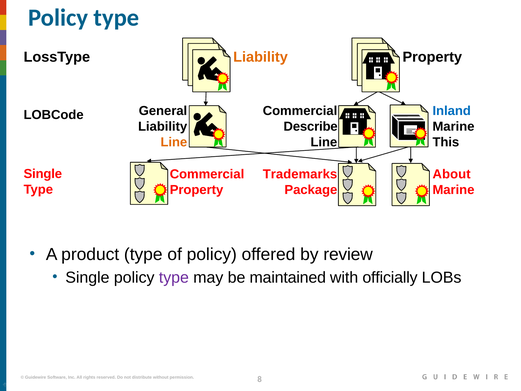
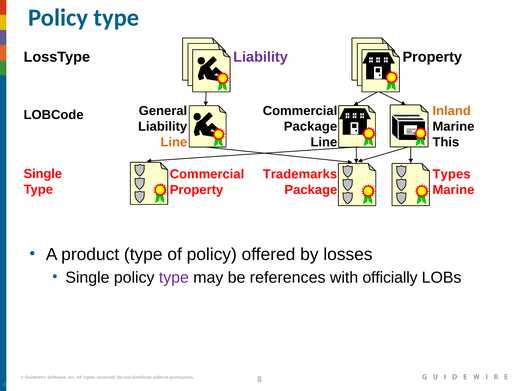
Liability at (261, 57) colour: orange -> purple
Inland colour: blue -> orange
Describe at (311, 126): Describe -> Package
About: About -> Types
review: review -> losses
maintained: maintained -> references
